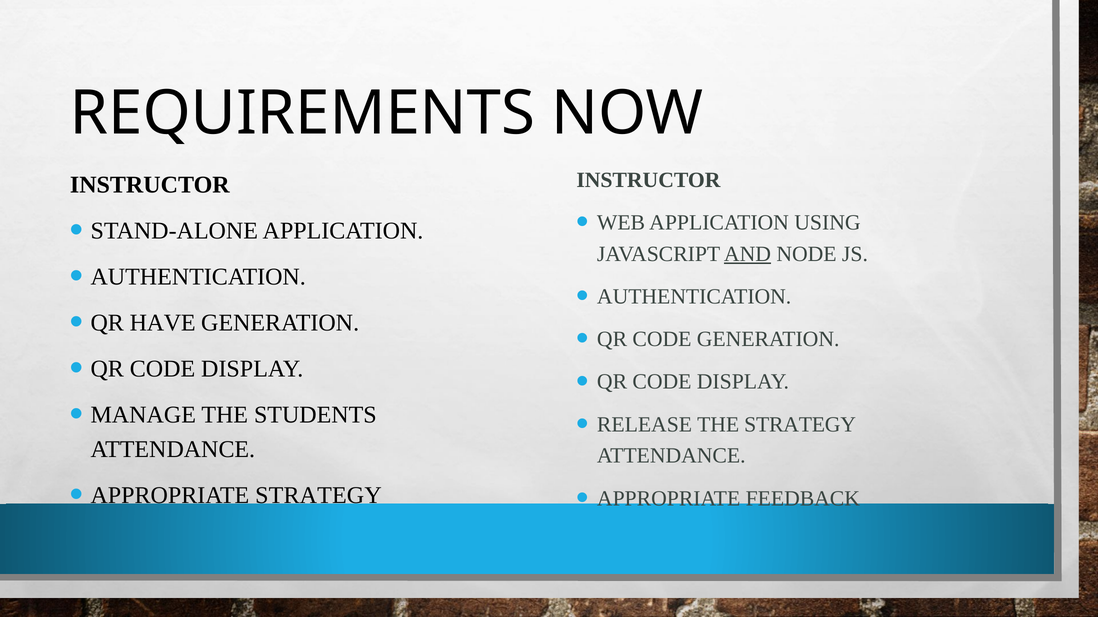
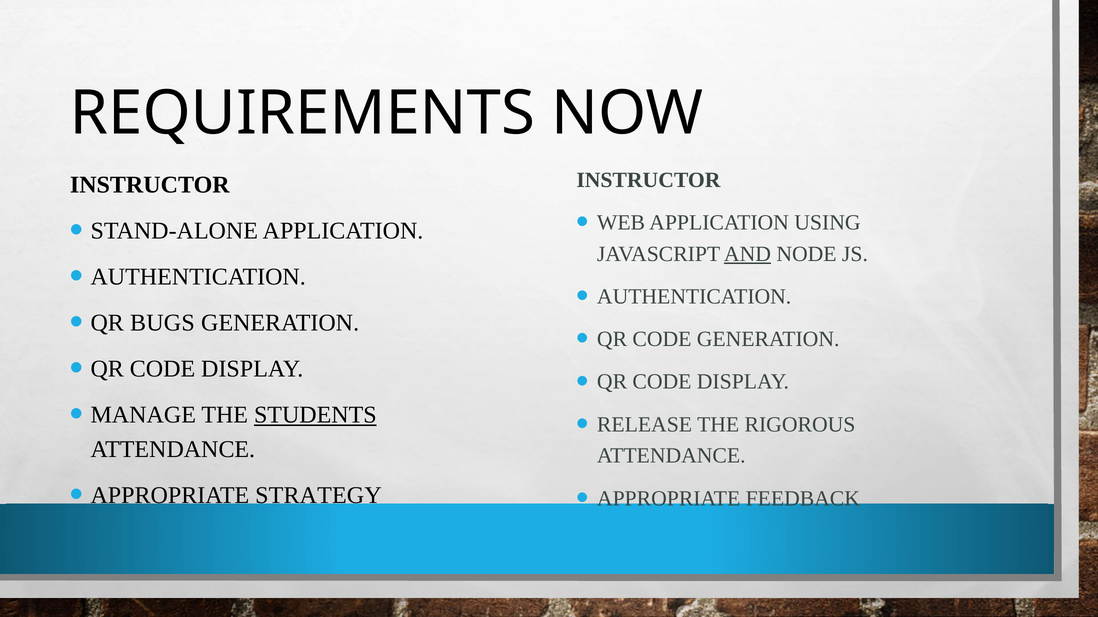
HAVE: HAVE -> BUGS
STUDENTS underline: none -> present
THE STRATEGY: STRATEGY -> RIGOROUS
